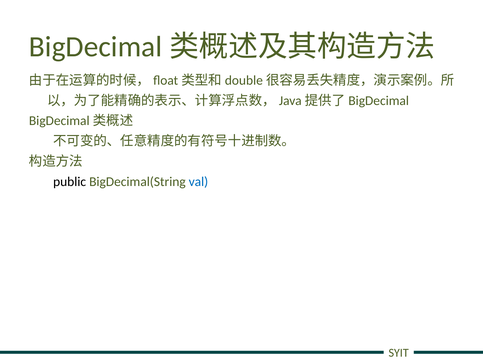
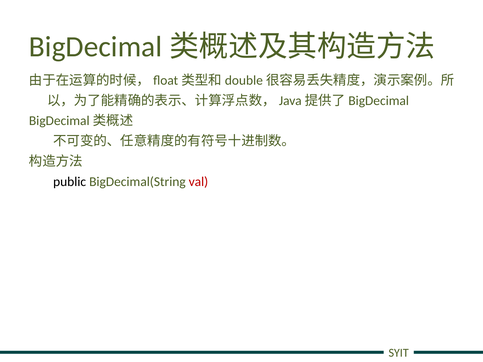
val colour: blue -> red
